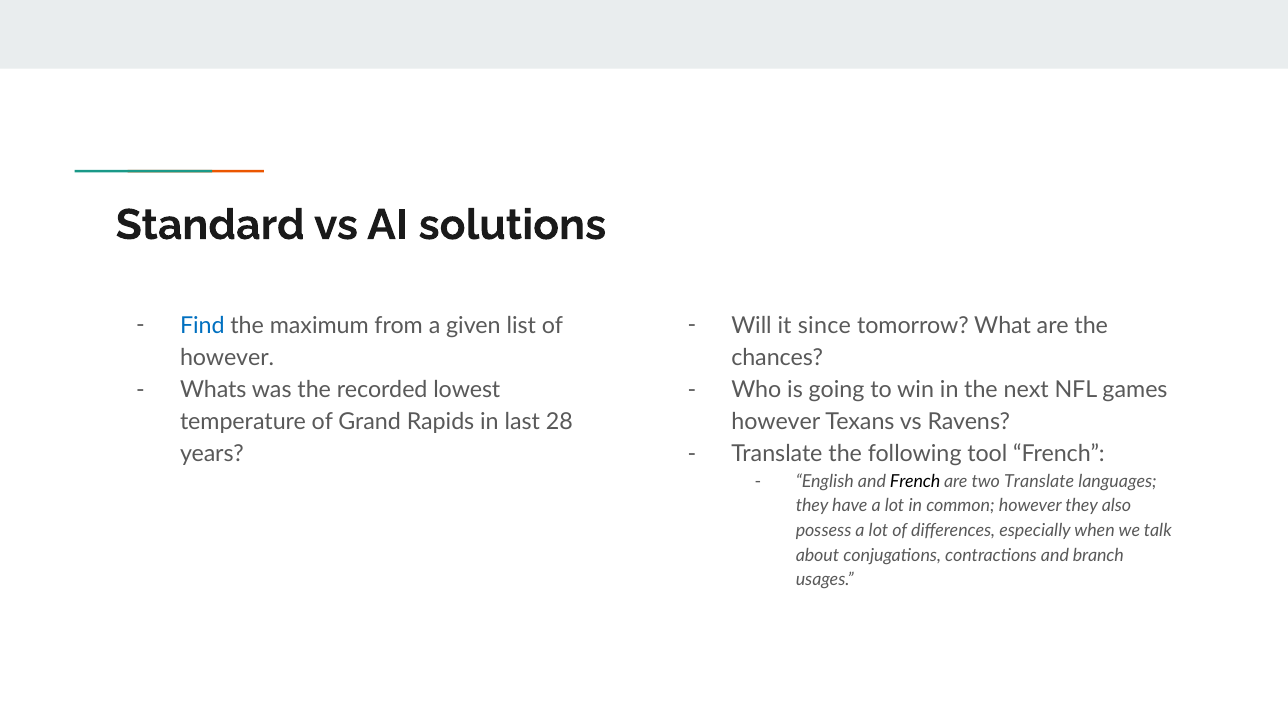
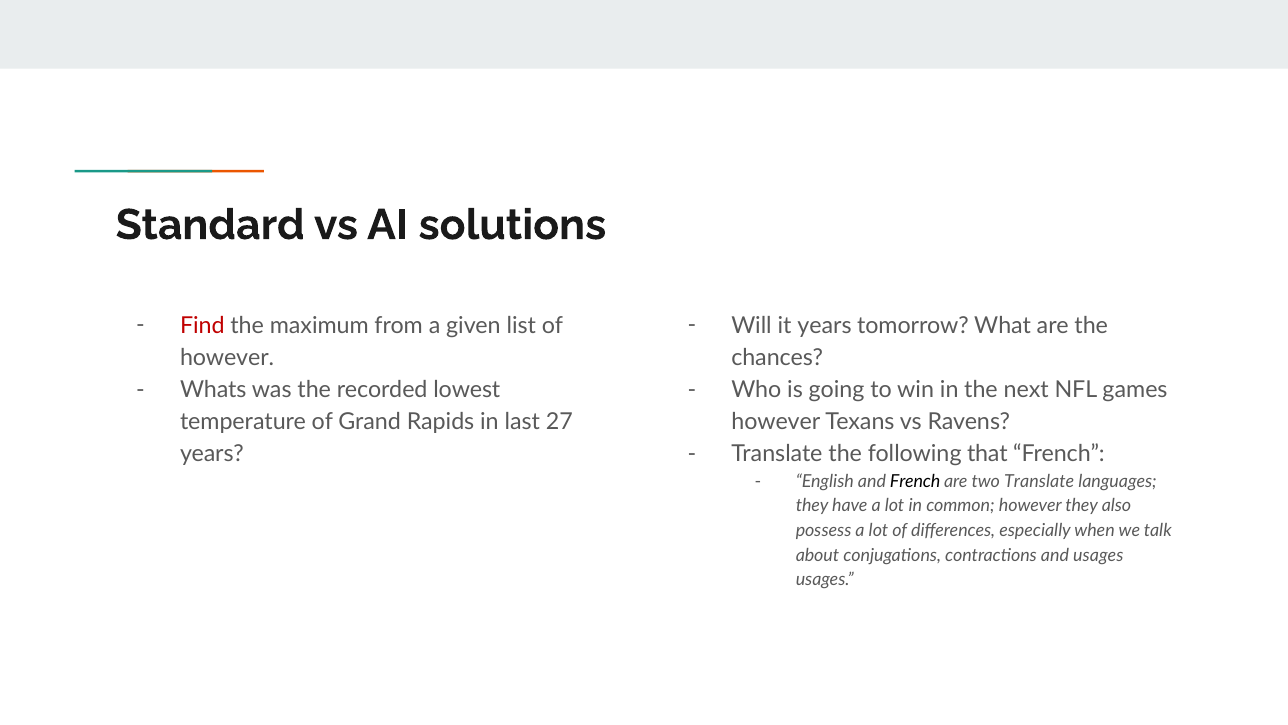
Find colour: blue -> red
it since: since -> years
28: 28 -> 27
tool: tool -> that
and branch: branch -> usages
